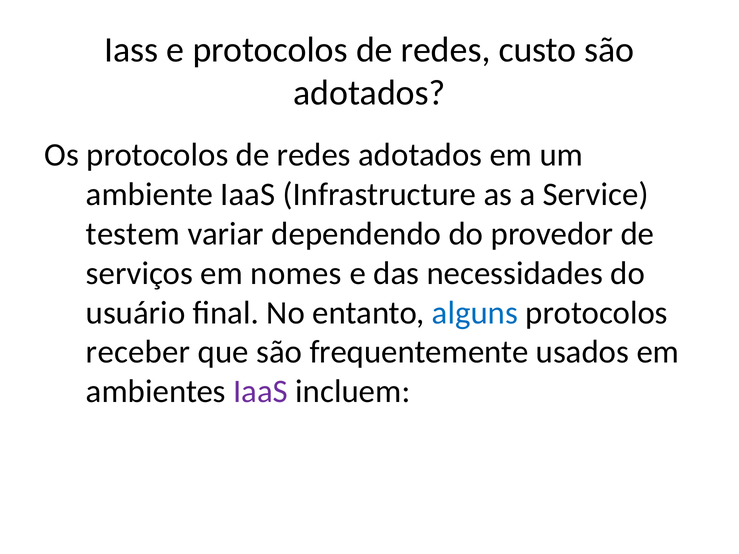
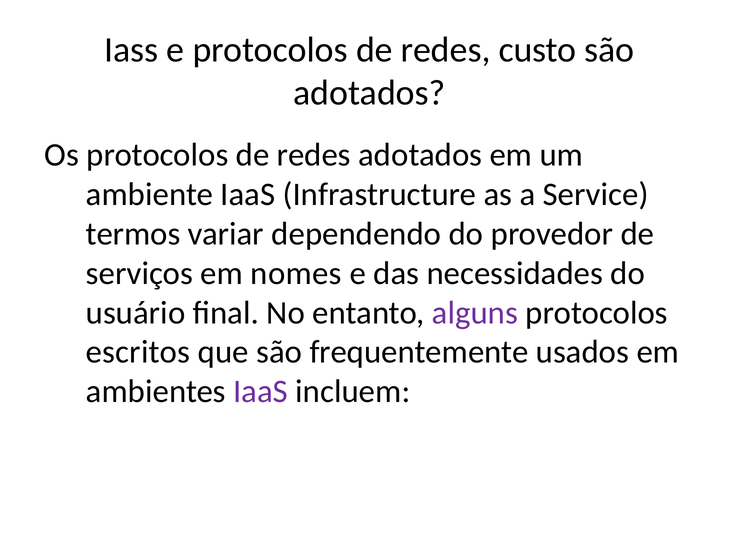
testem: testem -> termos
alguns colour: blue -> purple
receber: receber -> escritos
